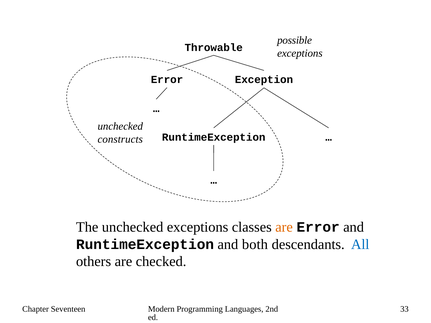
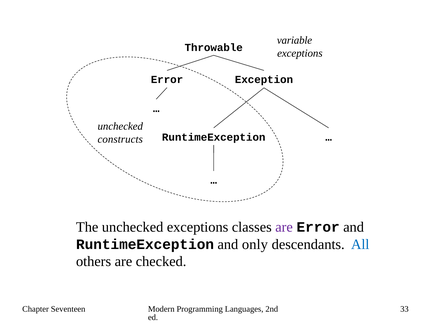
possible: possible -> variable
are at (284, 227) colour: orange -> purple
both: both -> only
